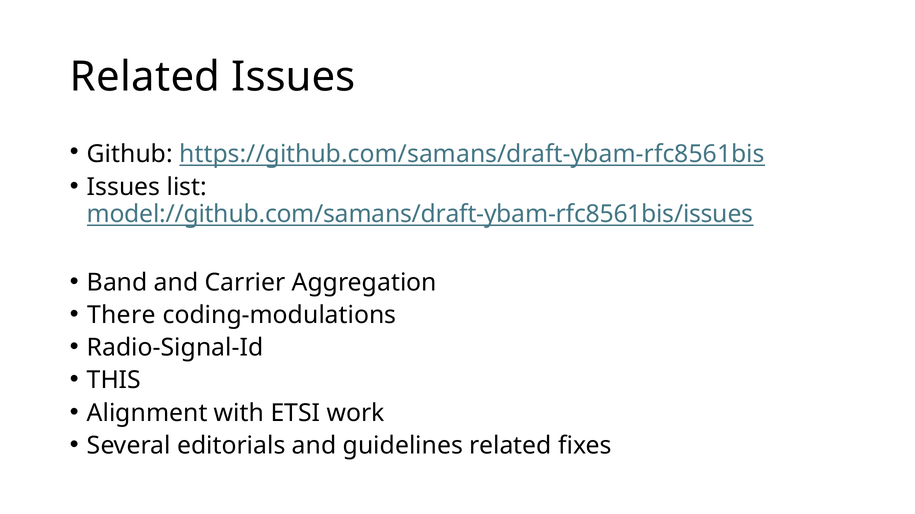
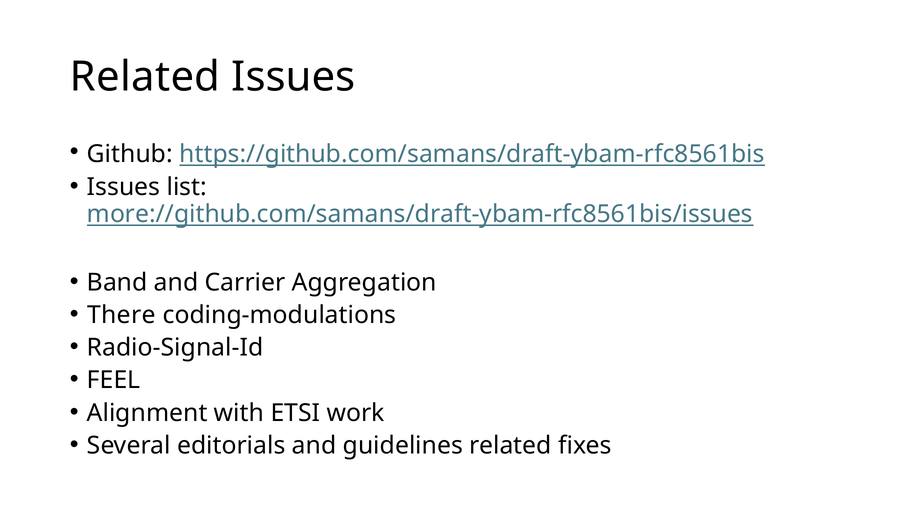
model://github.com/samans/draft-ybam-rfc8561bis/issues: model://github.com/samans/draft-ybam-rfc8561bis/issues -> more://github.com/samans/draft-ybam-rfc8561bis/issues
THIS: THIS -> FEEL
